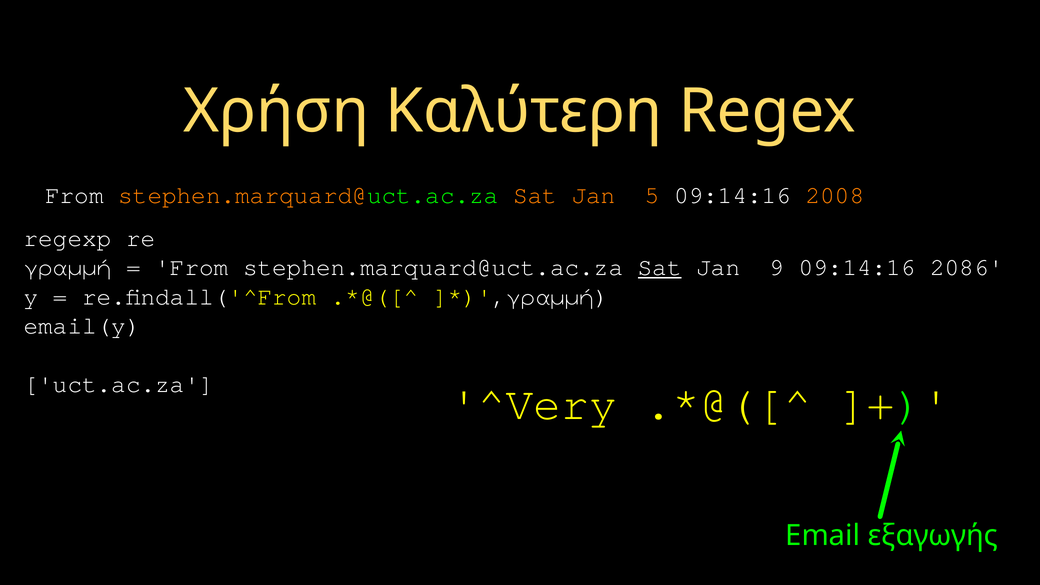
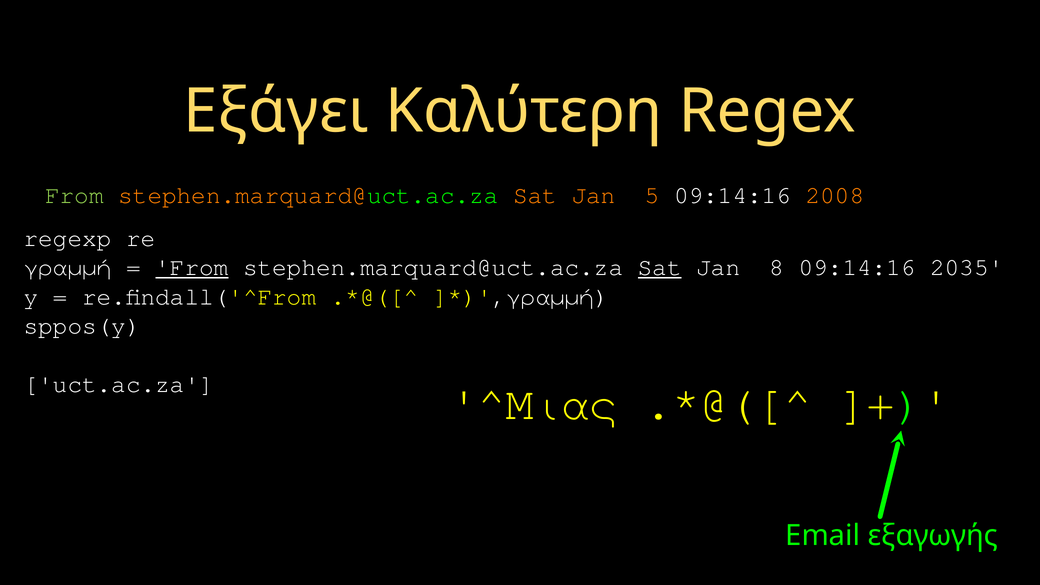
Χρήση: Χρήση -> Εξάγει
From at (74, 195) colour: white -> light green
From at (192, 267) underline: none -> present
9: 9 -> 8
2086: 2086 -> 2035
email(y: email(y -> sppos(y
^Very: ^Very -> ^Μιας
